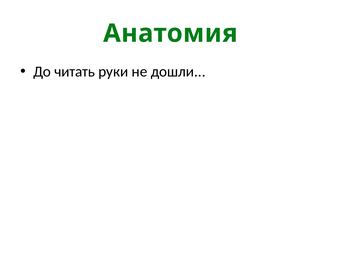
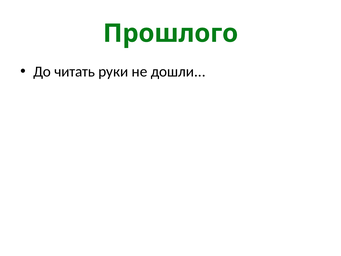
Анатомия: Анатомия -> Прошлого
